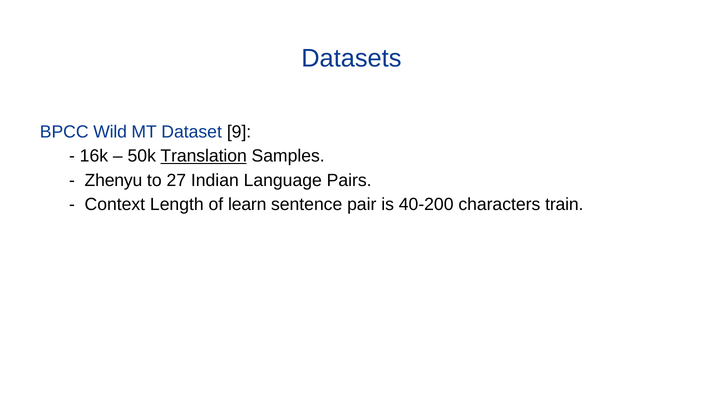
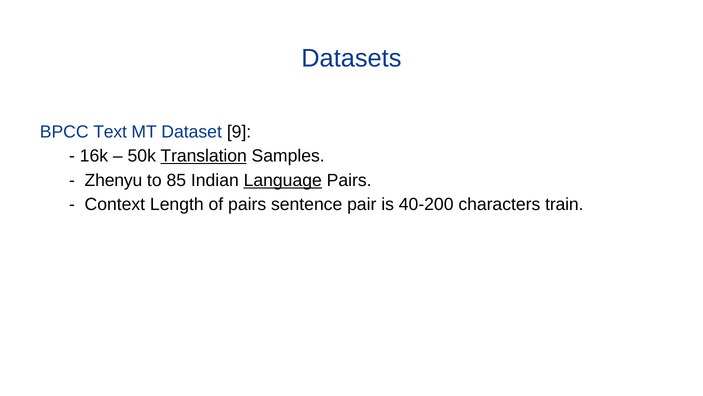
Wild: Wild -> Text
27: 27 -> 85
Language underline: none -> present
of learn: learn -> pairs
